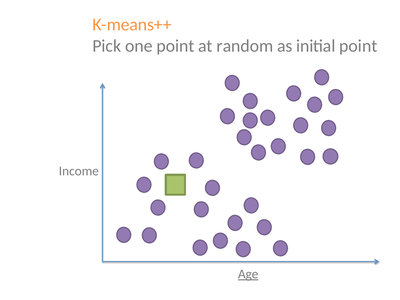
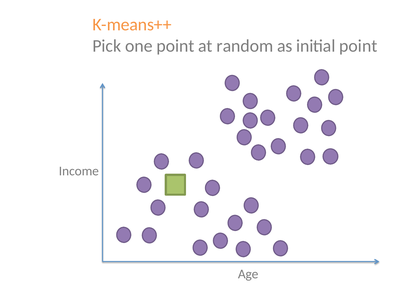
Age underline: present -> none
